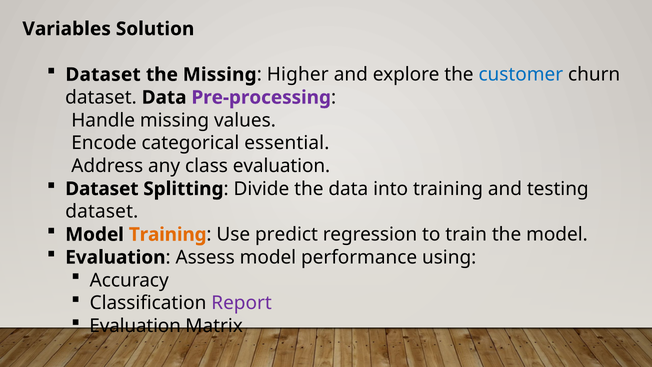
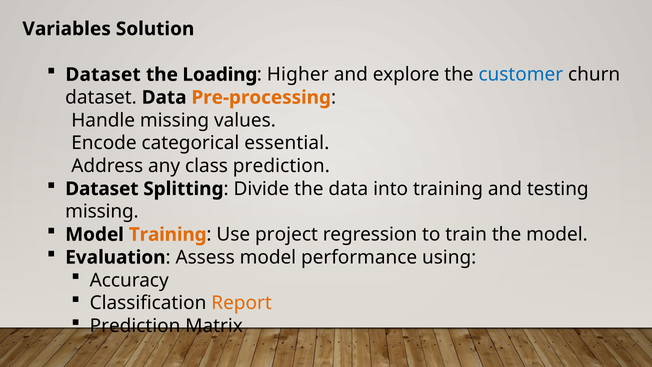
the Missing: Missing -> Loading
Pre-processing colour: purple -> orange
class evaluation: evaluation -> prediction
dataset at (102, 212): dataset -> missing
predict: predict -> project
Report colour: purple -> orange
Evaluation at (135, 326): Evaluation -> Prediction
